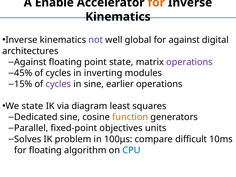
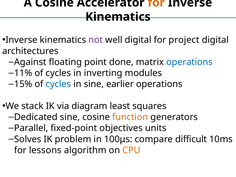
A Enable: Enable -> Cosine
well global: global -> digital
for against: against -> project
point state: state -> done
operations at (189, 62) colour: purple -> blue
45%: 45% -> 11%
cycles at (58, 84) colour: purple -> blue
We state: state -> stack
for floating: floating -> lessons
CPU colour: blue -> orange
